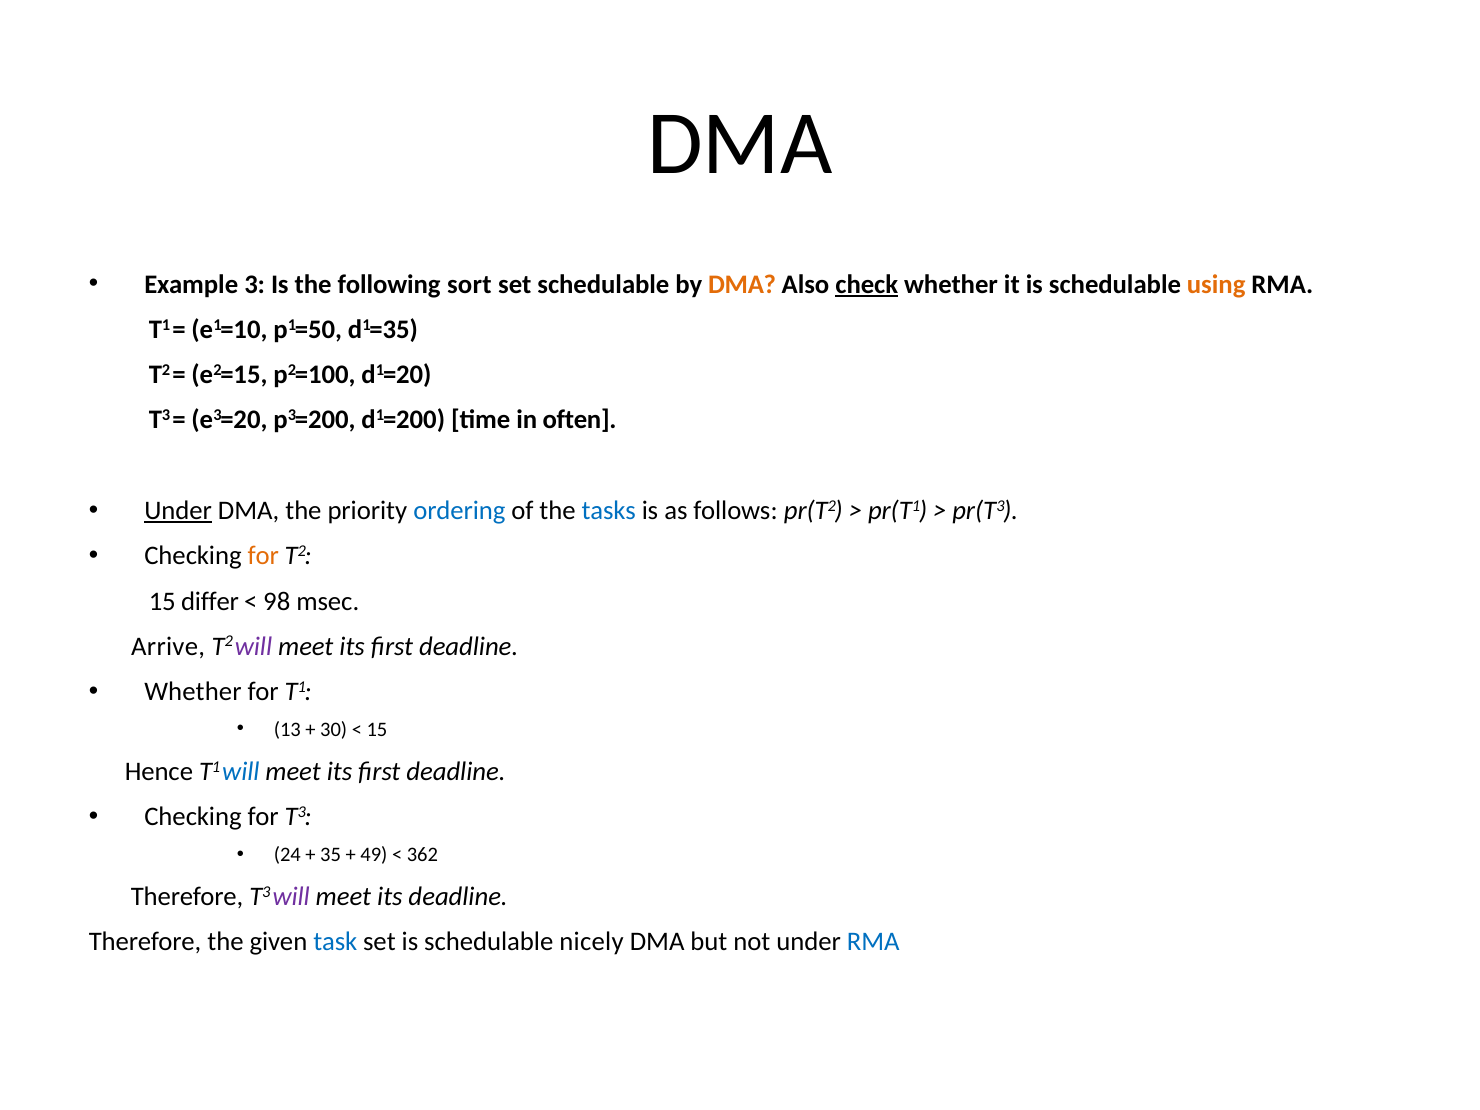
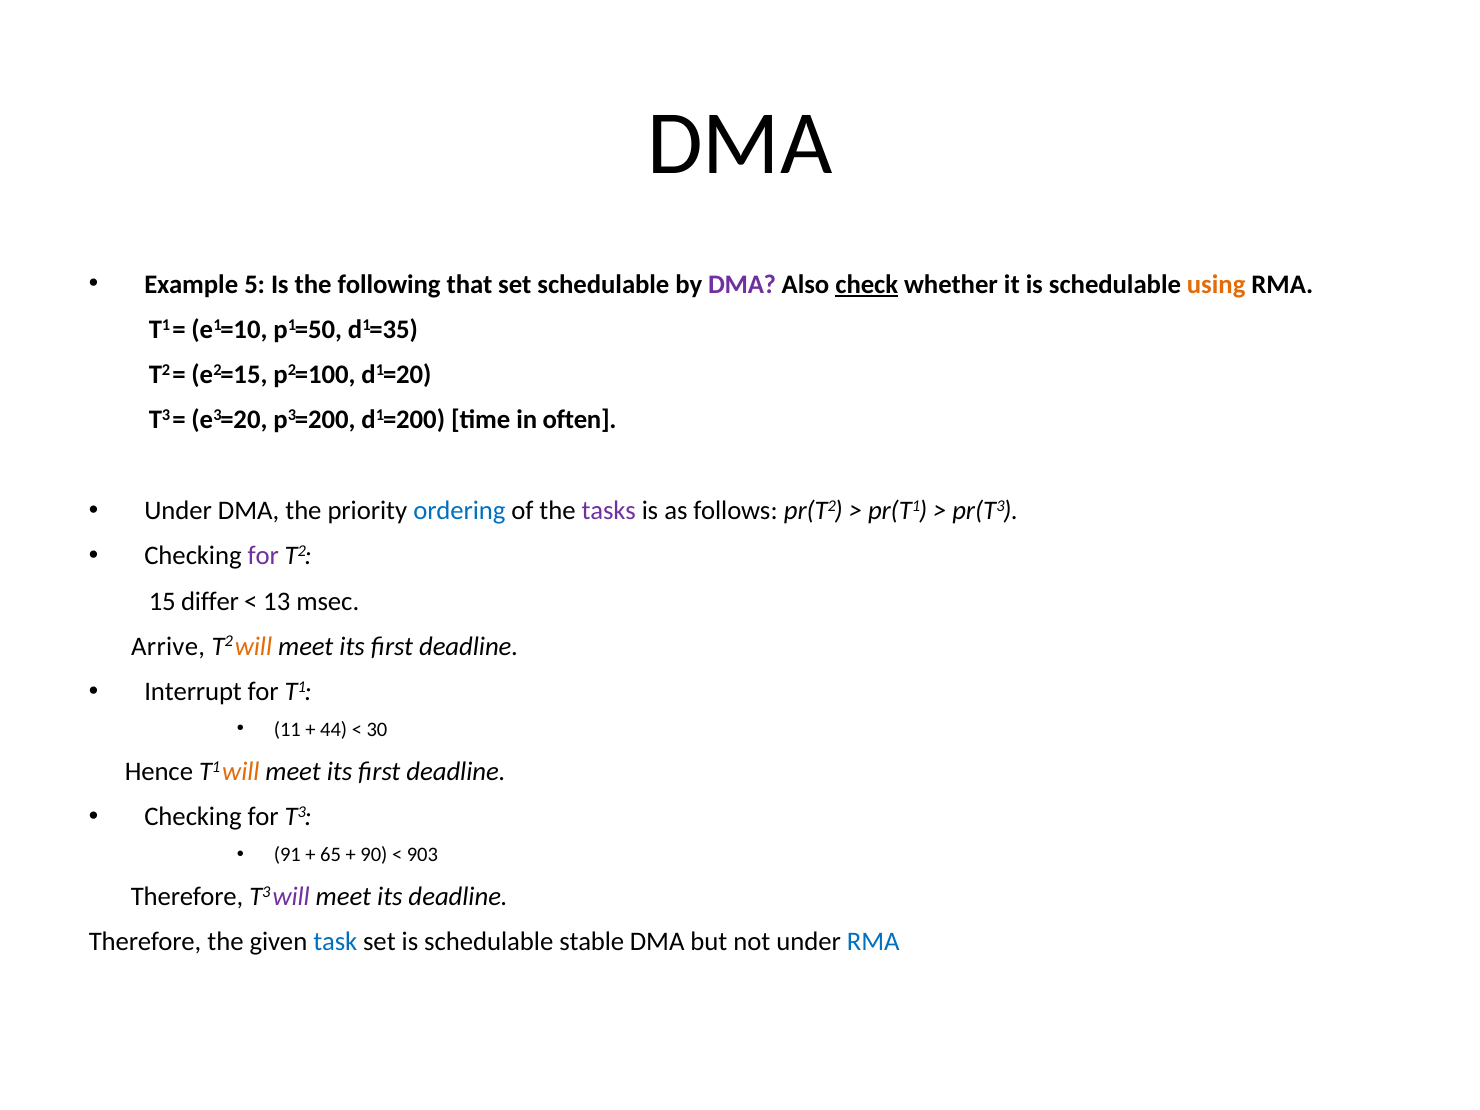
3: 3 -> 5
sort: sort -> that
DMA at (742, 284) colour: orange -> purple
Under at (178, 511) underline: present -> none
tasks colour: blue -> purple
for at (263, 556) colour: orange -> purple
98: 98 -> 13
will at (254, 647) colour: purple -> orange
Whether at (193, 692): Whether -> Interrupt
13: 13 -> 11
30: 30 -> 44
15 at (377, 730): 15 -> 30
will at (241, 772) colour: blue -> orange
24: 24 -> 91
35: 35 -> 65
49: 49 -> 90
362: 362 -> 903
nicely: nicely -> stable
